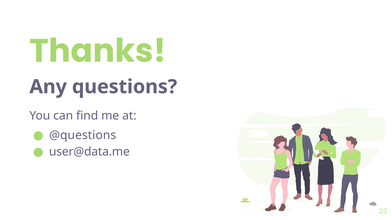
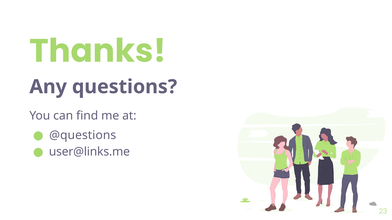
user@data.me: user@data.me -> user@links.me
